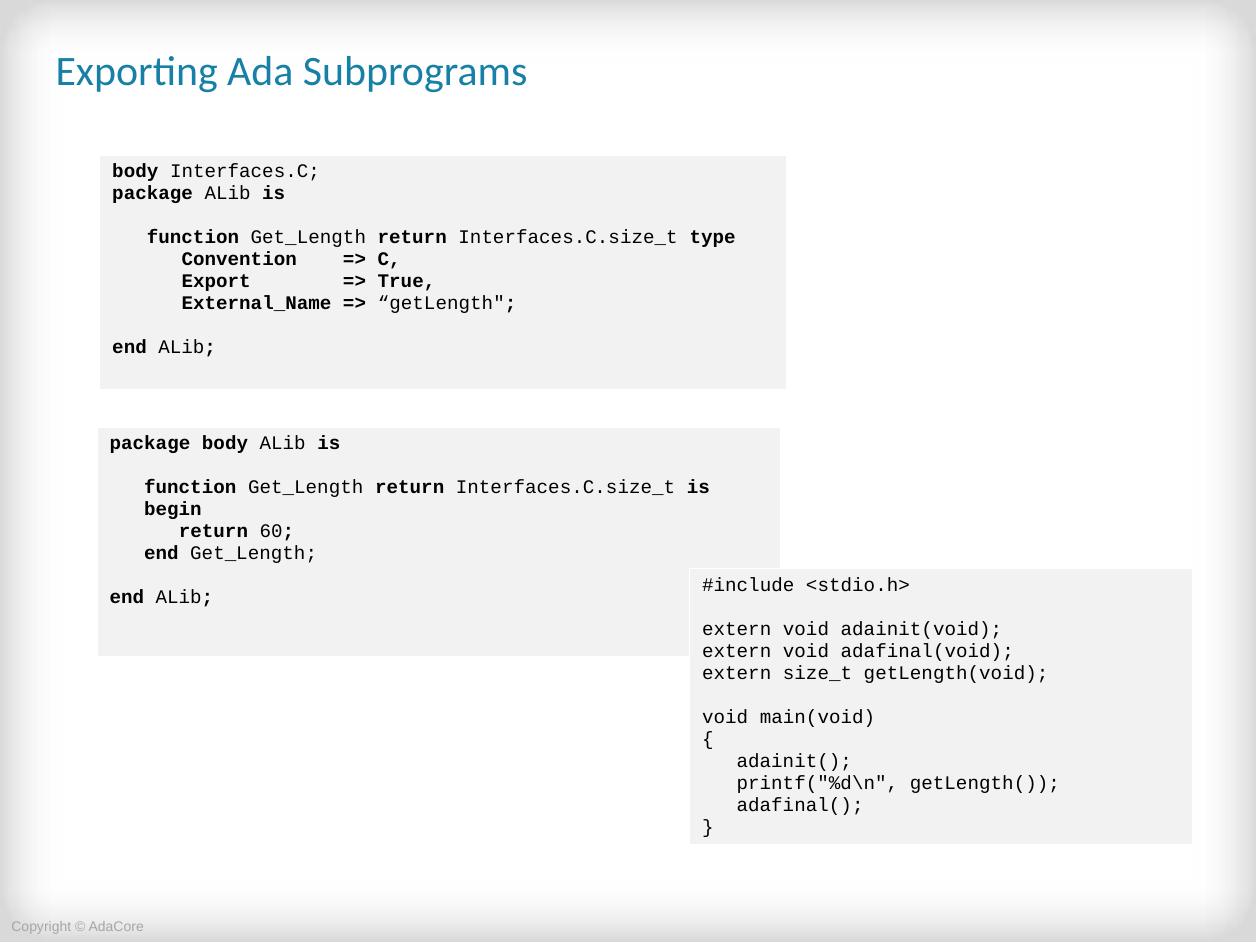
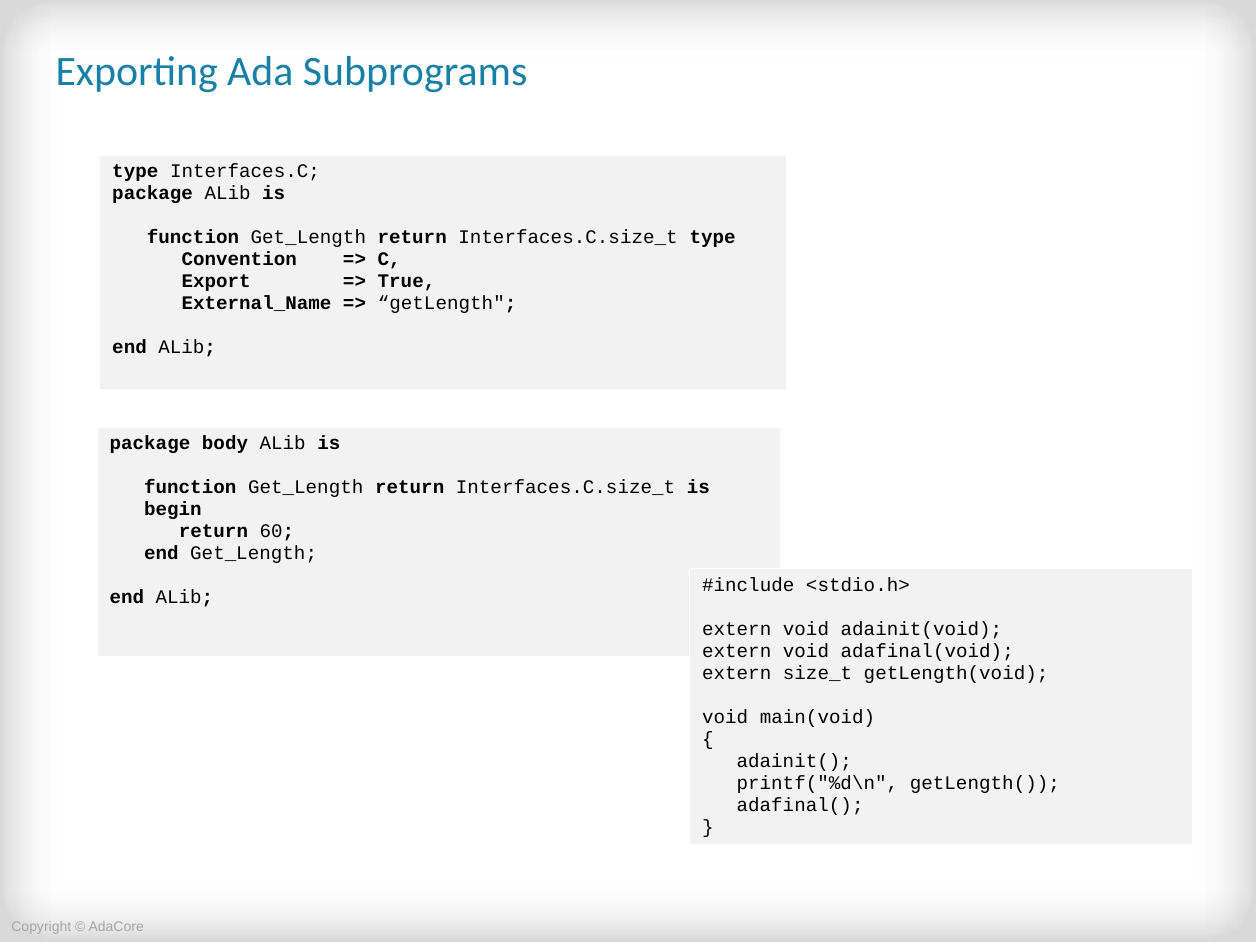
body at (135, 171): body -> type
